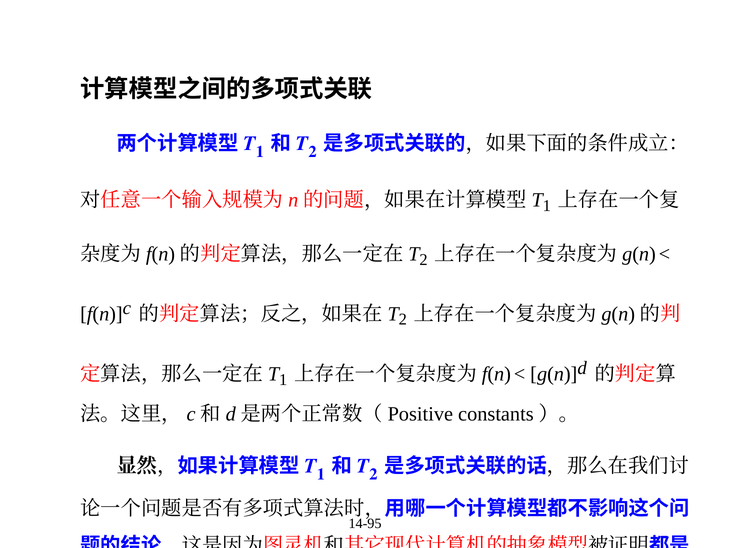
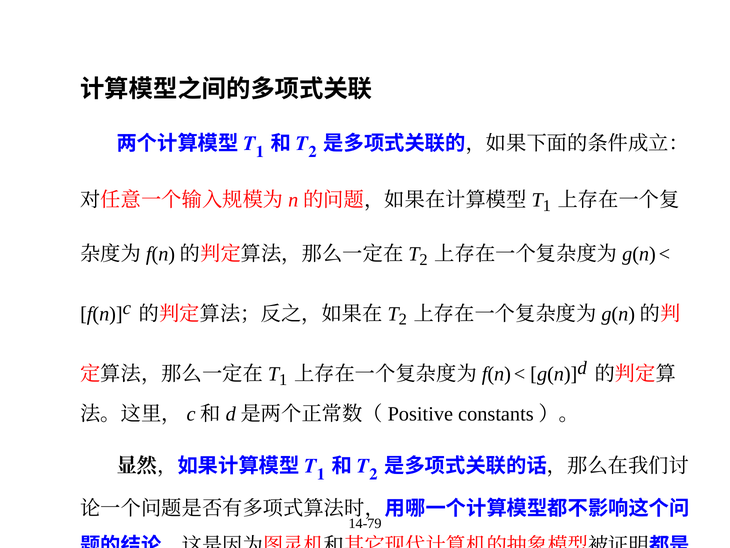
14-95: 14-95 -> 14-79
